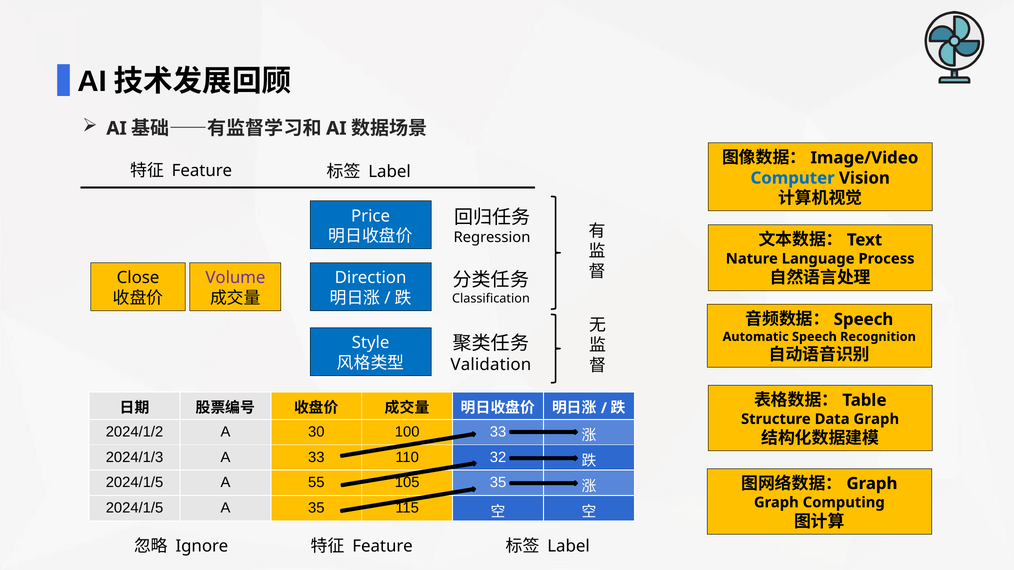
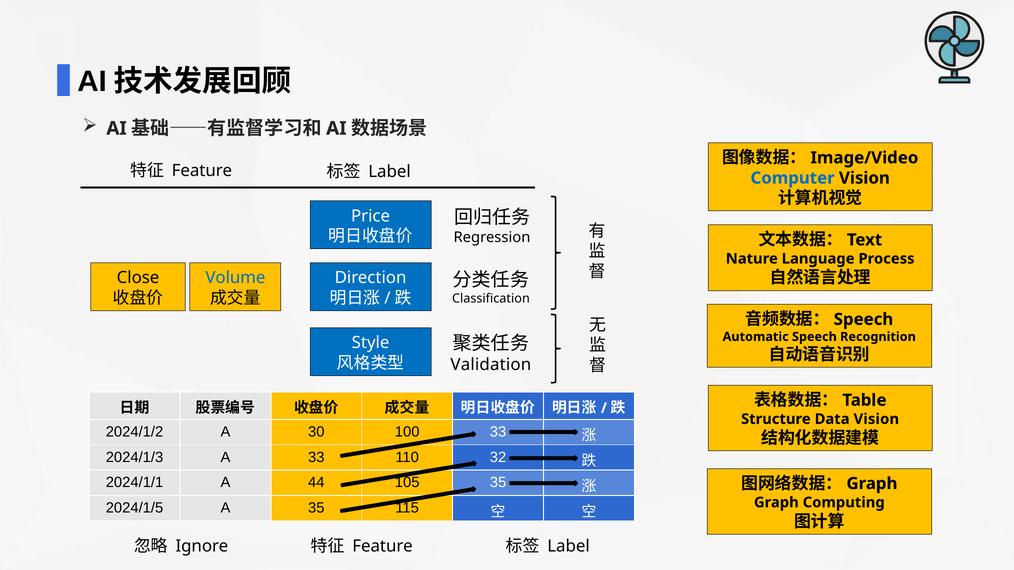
Volume colour: purple -> blue
Data Graph: Graph -> Vision
2024/1/5 at (135, 483): 2024/1/5 -> 2024/1/1
55: 55 -> 44
